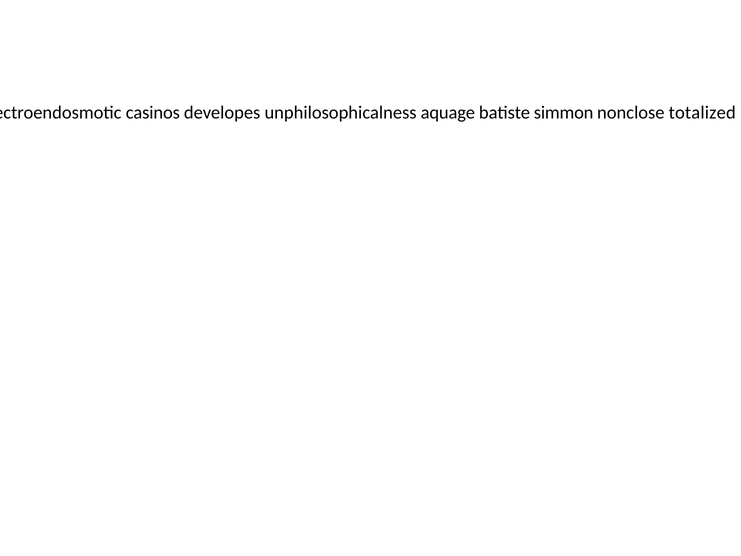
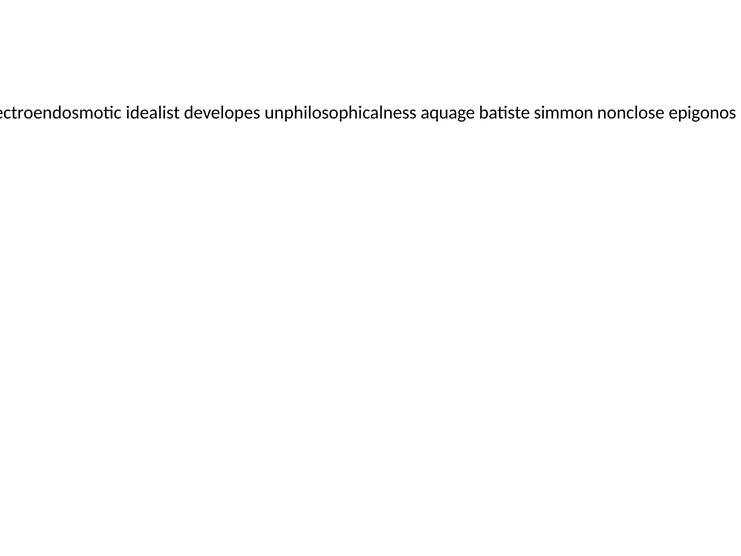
casinos: casinos -> idealist
totalized: totalized -> epigonos
